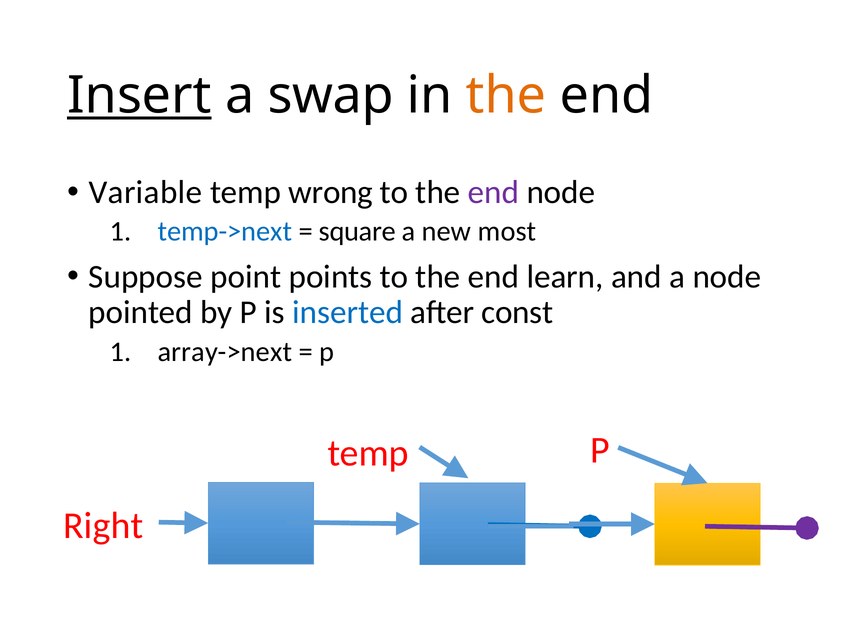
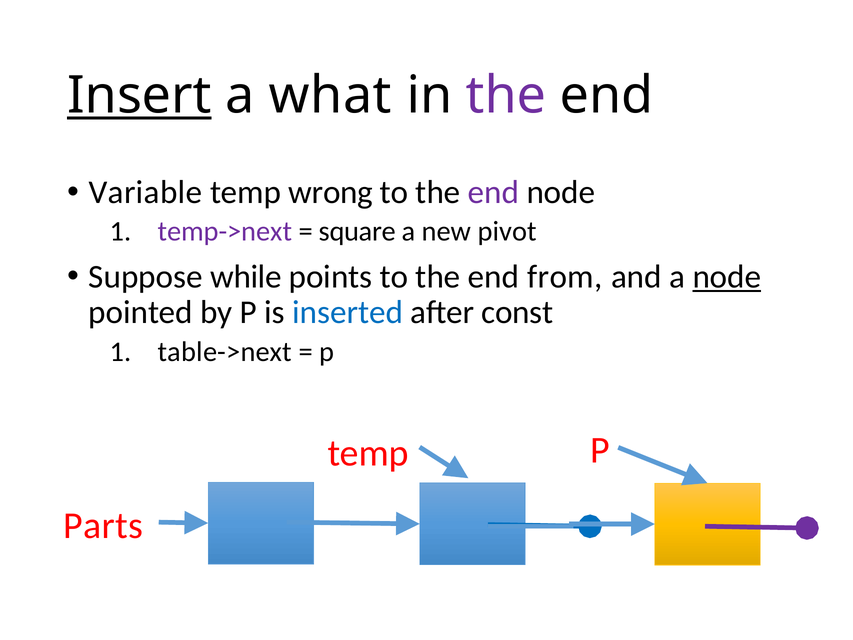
swap: swap -> what
the at (506, 96) colour: orange -> purple
temp->next colour: blue -> purple
most: most -> pivot
point: point -> while
learn: learn -> from
node at (727, 277) underline: none -> present
array->next: array->next -> table->next
Right: Right -> Parts
